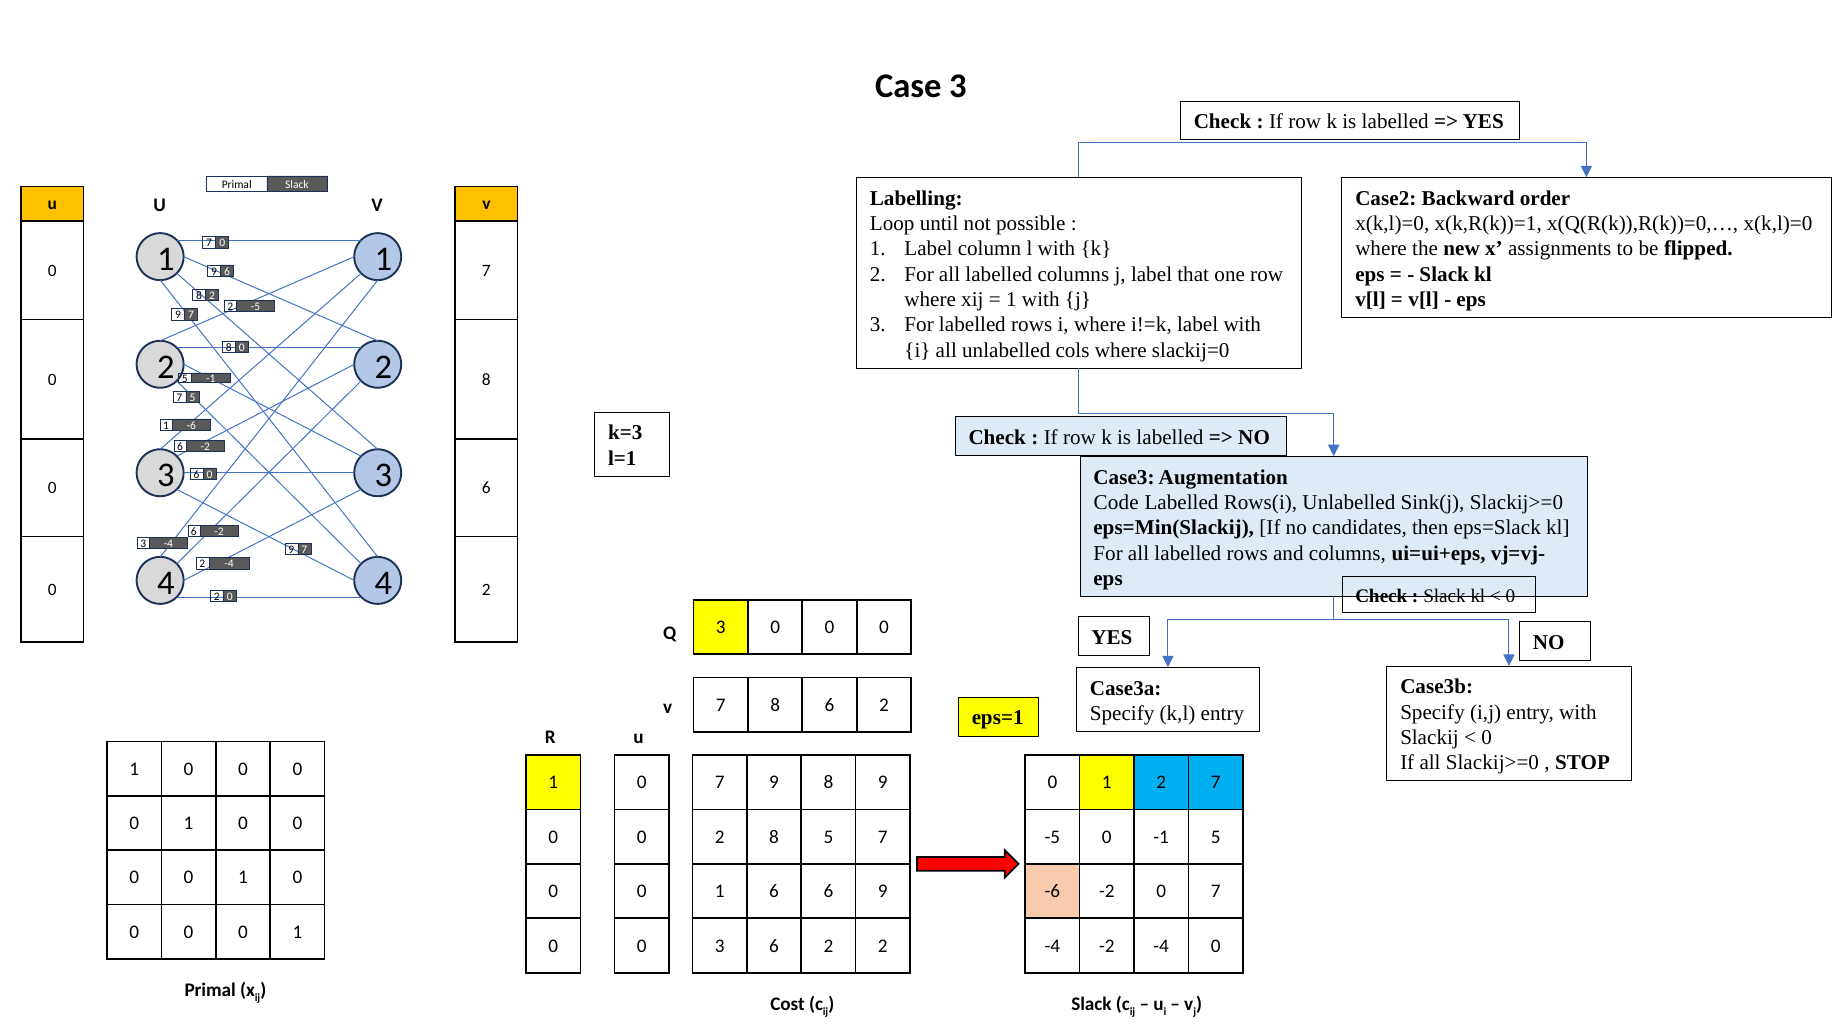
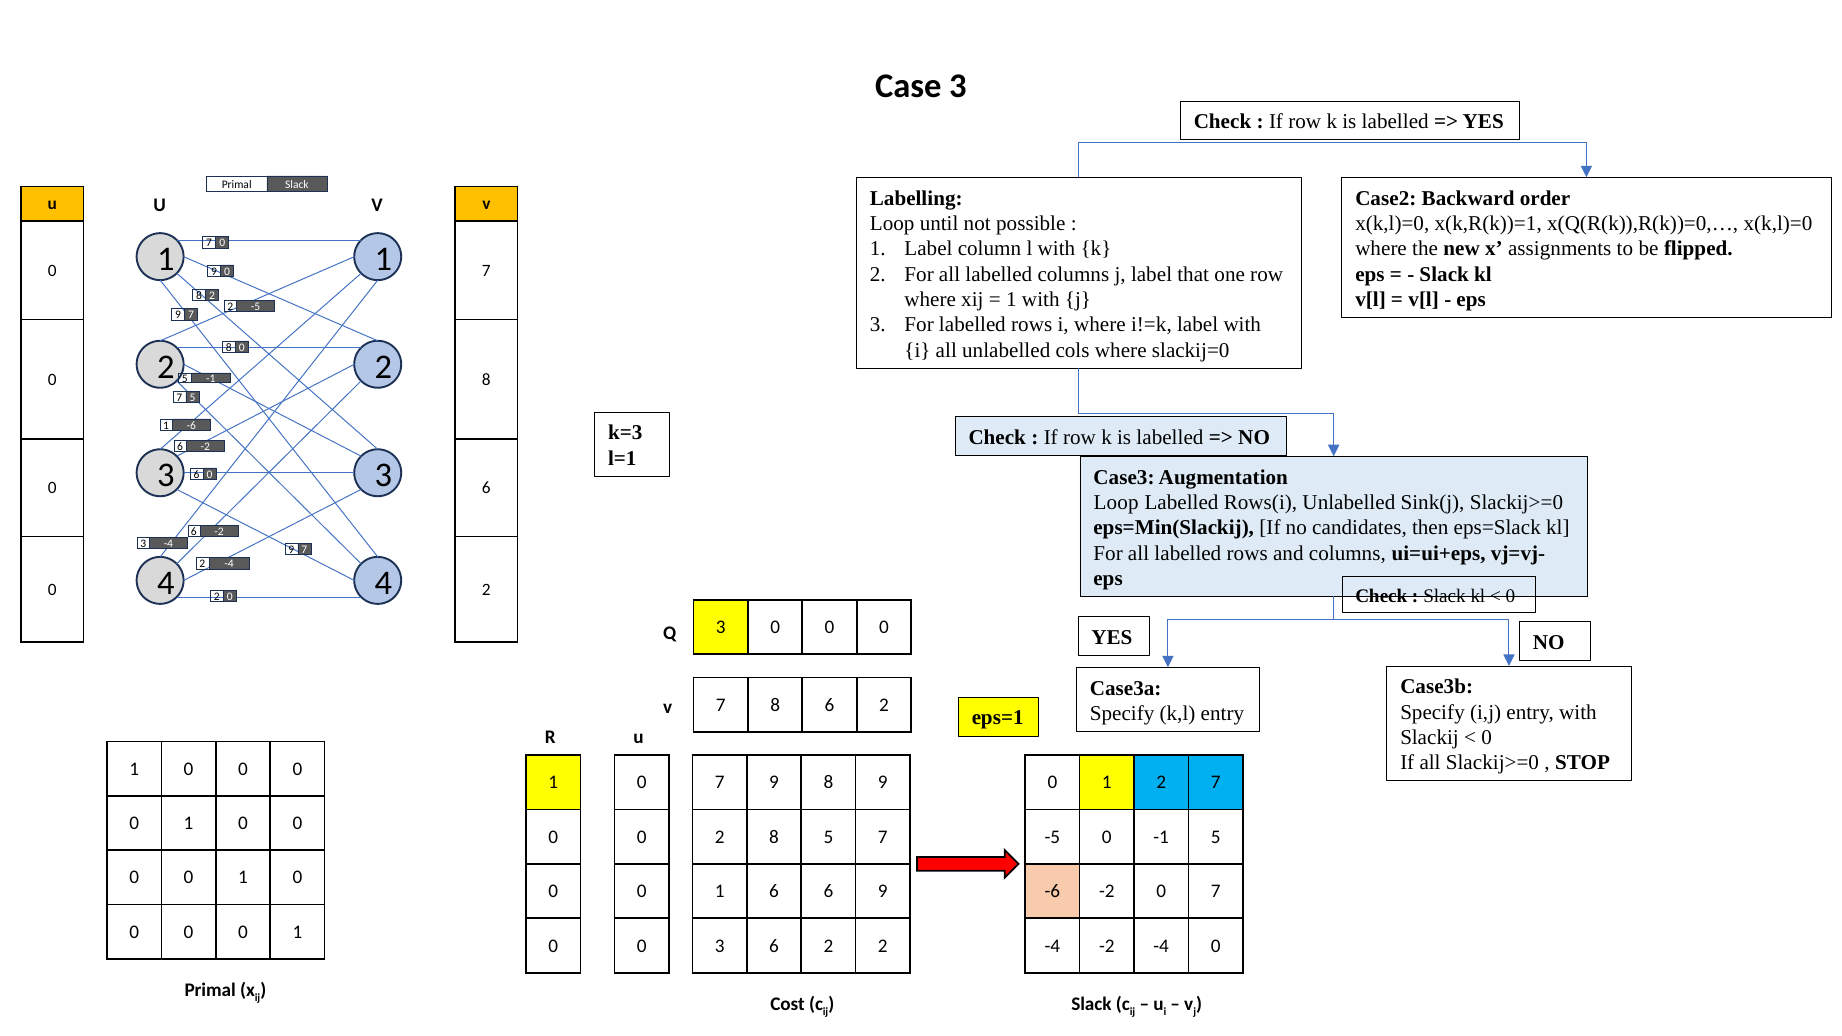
9 6: 6 -> 0
Code at (1116, 502): Code -> Loop
